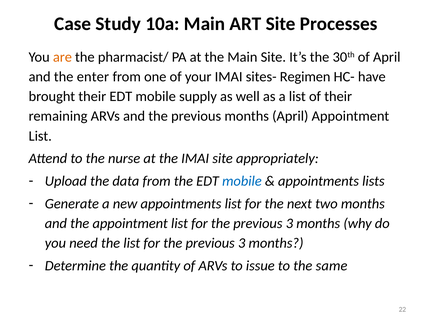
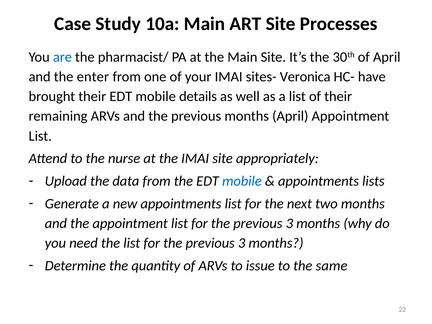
are colour: orange -> blue
Regimen: Regimen -> Veronica
supply: supply -> details
